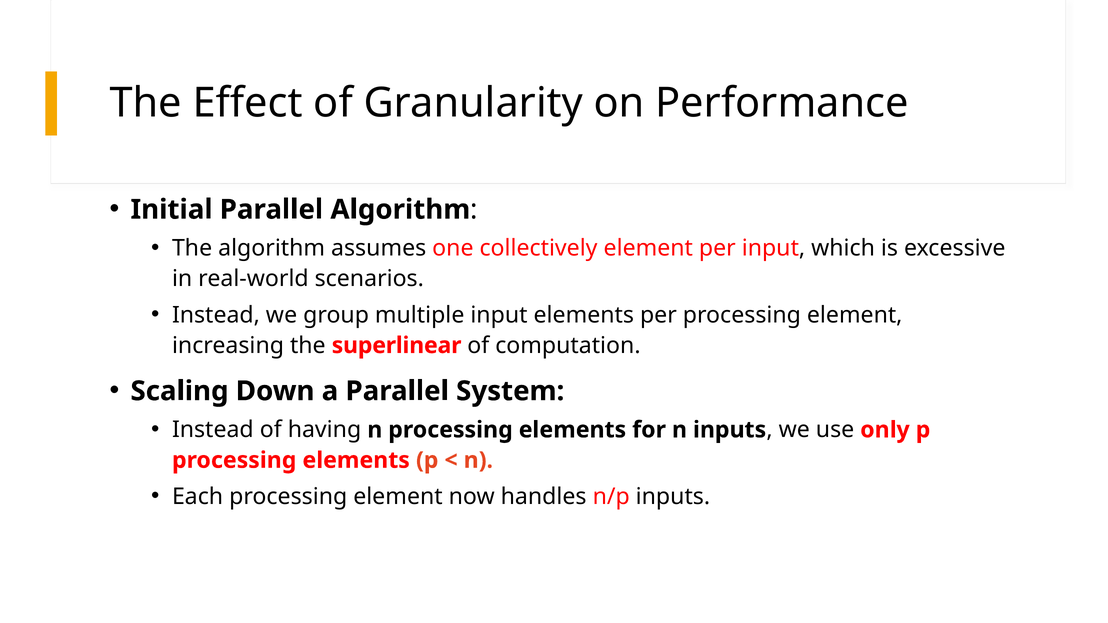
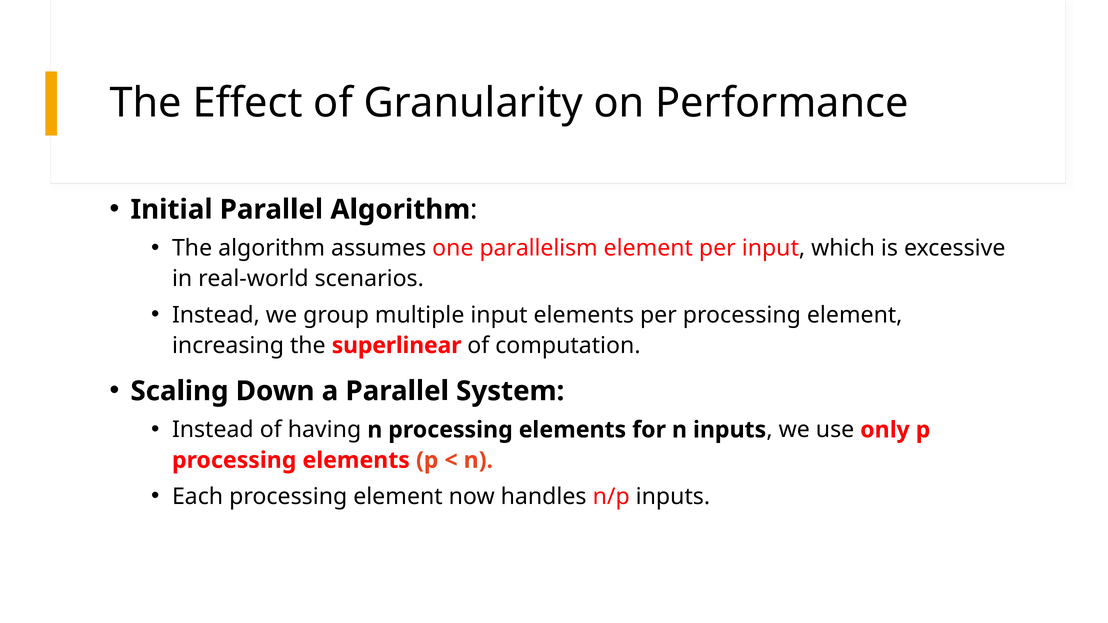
collectively: collectively -> parallelism
